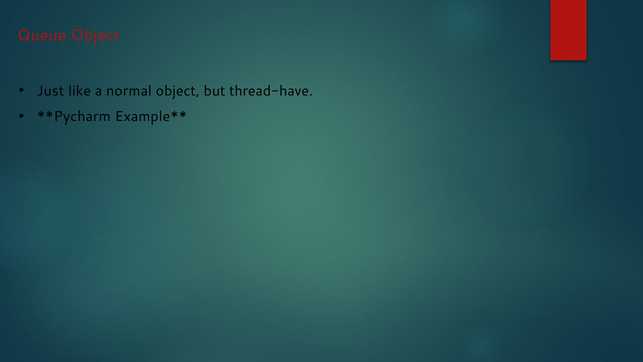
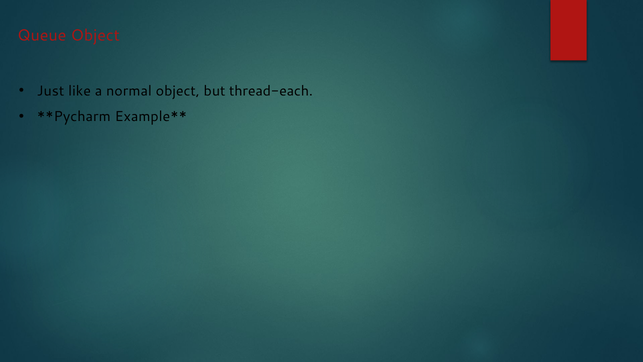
thread-have: thread-have -> thread-each
